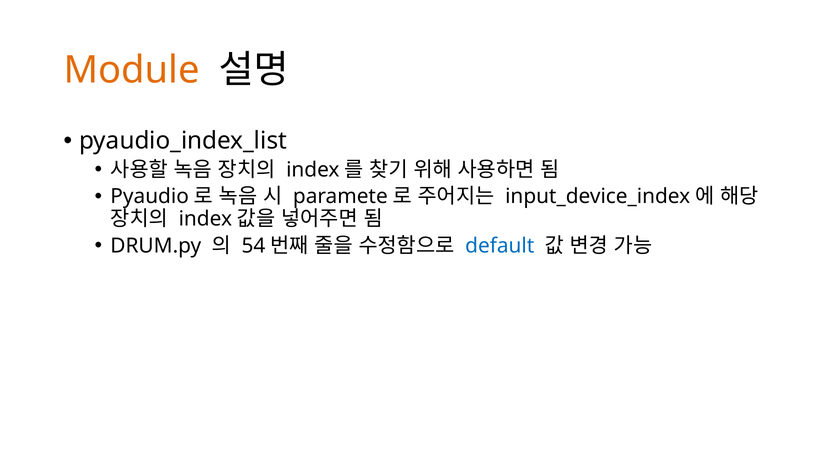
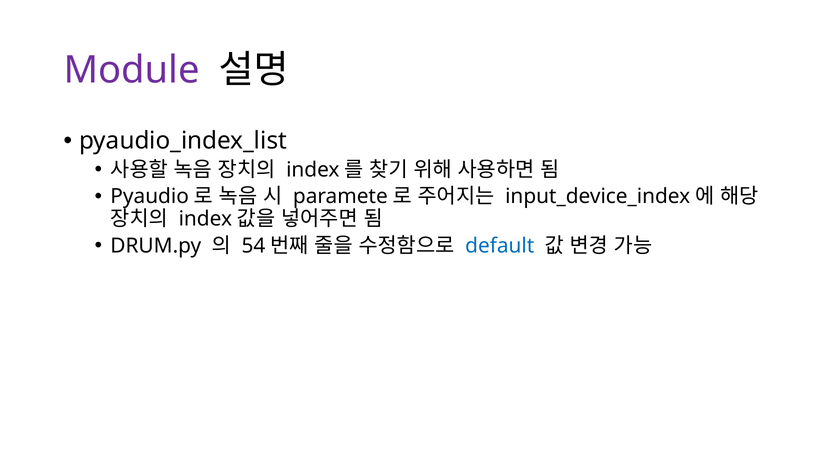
Module colour: orange -> purple
